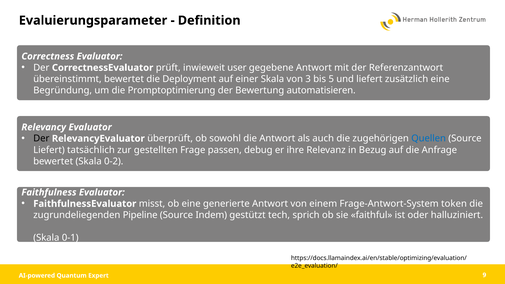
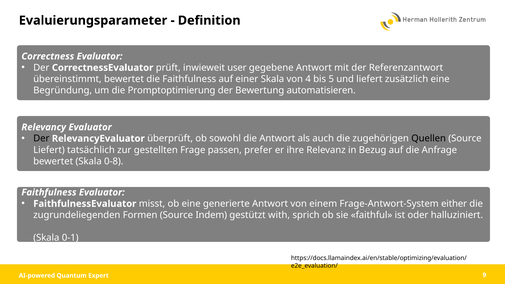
die Deployment: Deployment -> Faithfulness
3: 3 -> 4
Quellen colour: blue -> black
debug: debug -> prefer
0-2: 0-2 -> 0-8
token: token -> either
Pipeline: Pipeline -> Formen
tech: tech -> with
